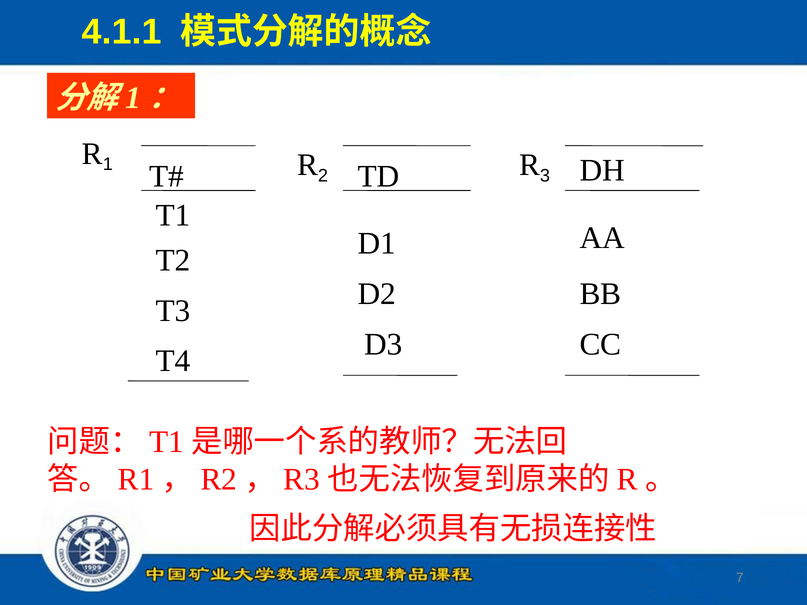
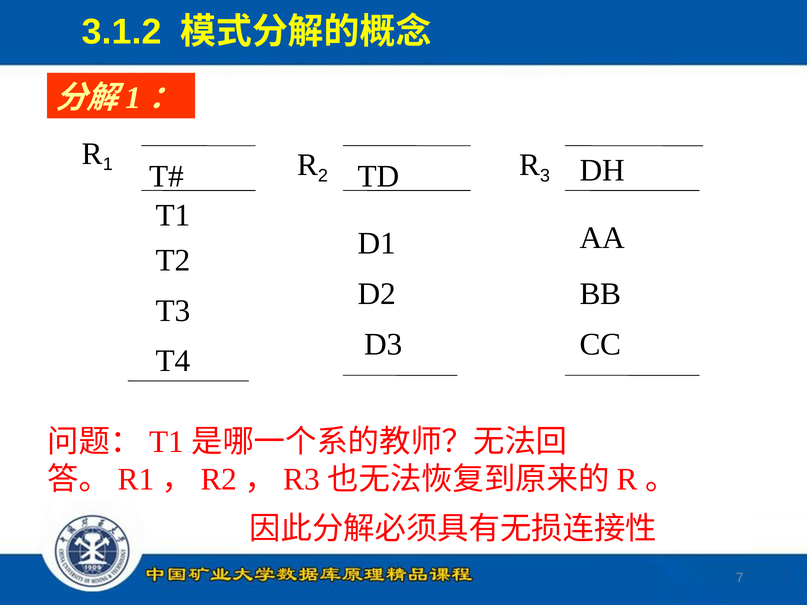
4.1.1: 4.1.1 -> 3.1.2
